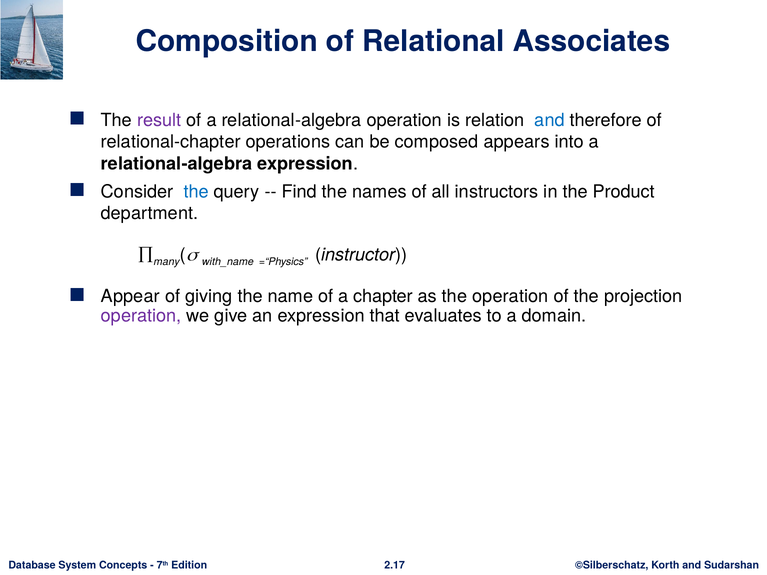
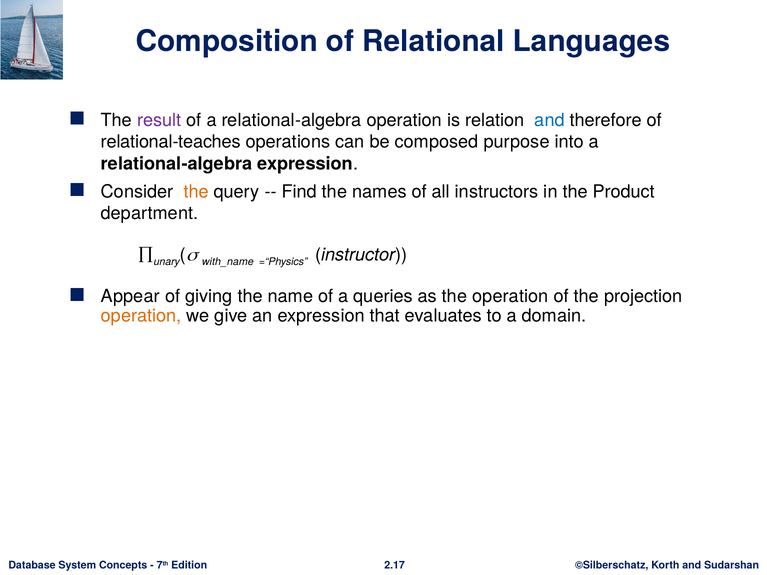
Associates: Associates -> Languages
relational-chapter: relational-chapter -> relational-teaches
appears: appears -> purpose
the at (196, 192) colour: blue -> orange
many: many -> unary
chapter: chapter -> queries
operation at (141, 316) colour: purple -> orange
